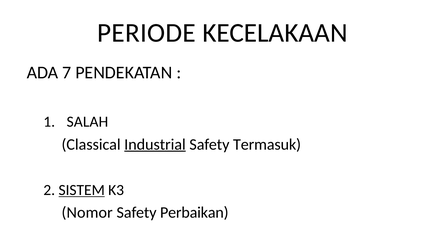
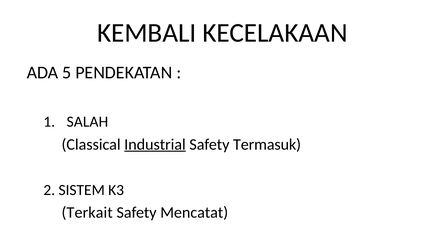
PERIODE: PERIODE -> KEMBALI
7: 7 -> 5
SISTEM underline: present -> none
Nomor: Nomor -> Terkait
Perbaikan: Perbaikan -> Mencatat
